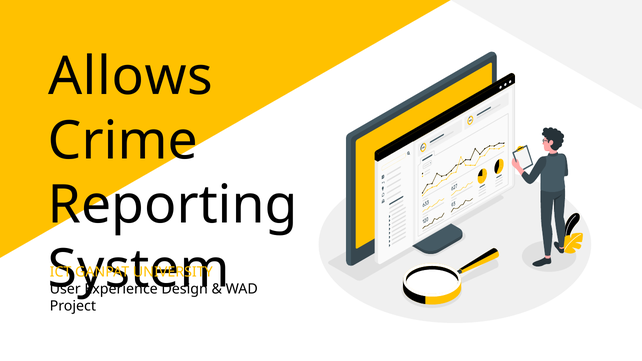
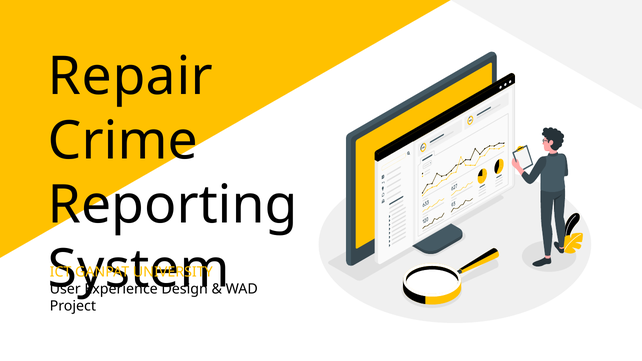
Allows: Allows -> Repair
